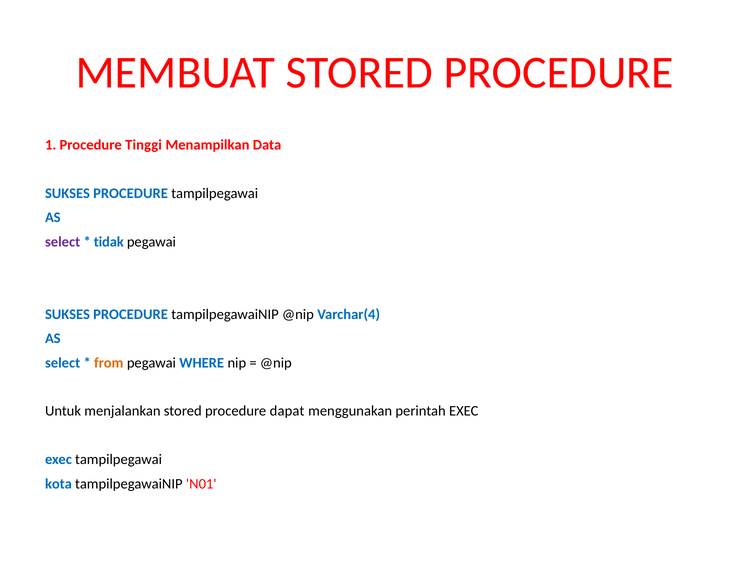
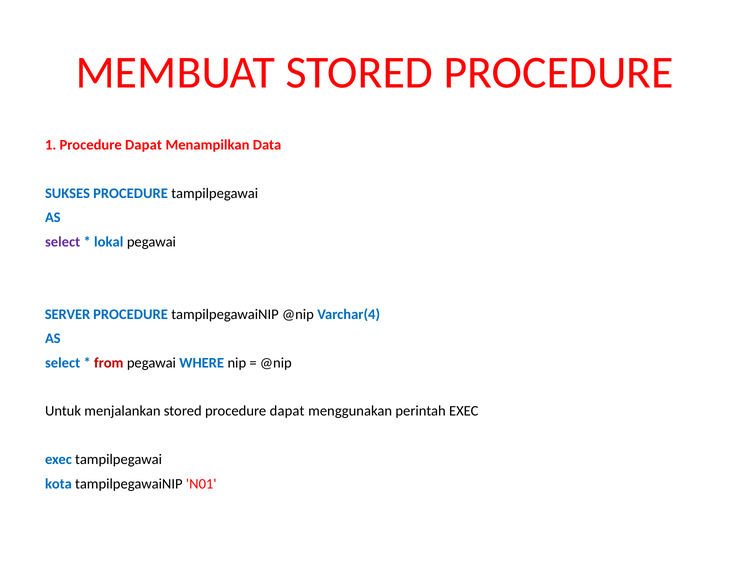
1 Procedure Tinggi: Tinggi -> Dapat
tidak: tidak -> lokal
SUKSES at (68, 314): SUKSES -> SERVER
from colour: orange -> red
